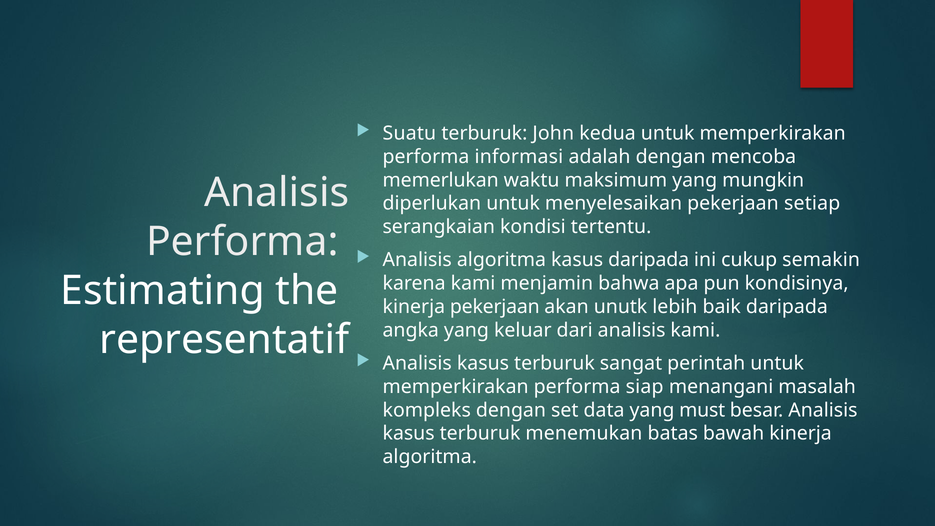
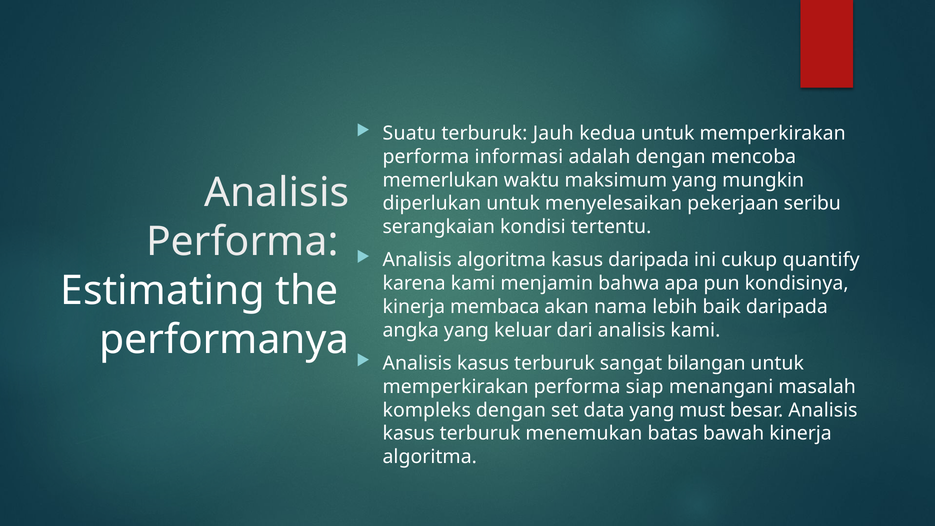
John: John -> Jauh
setiap: setiap -> seribu
semakin: semakin -> quantify
kinerja pekerjaan: pekerjaan -> membaca
unutk: unutk -> nama
representatif: representatif -> performanya
perintah: perintah -> bilangan
